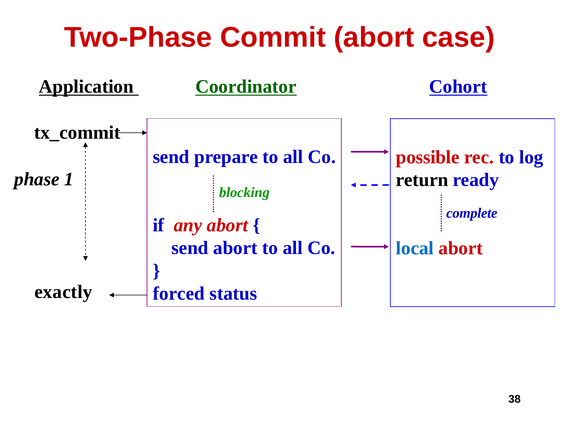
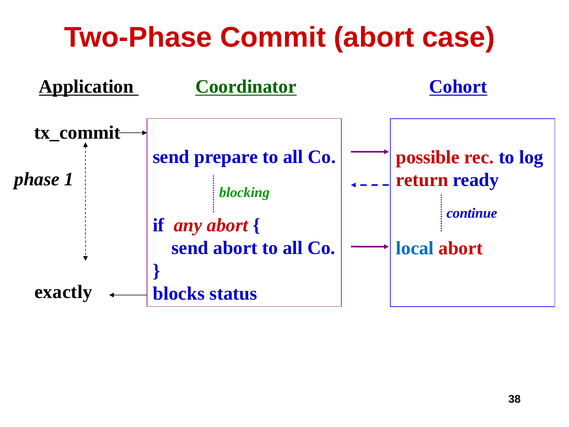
return colour: black -> red
complete: complete -> continue
forced: forced -> blocks
